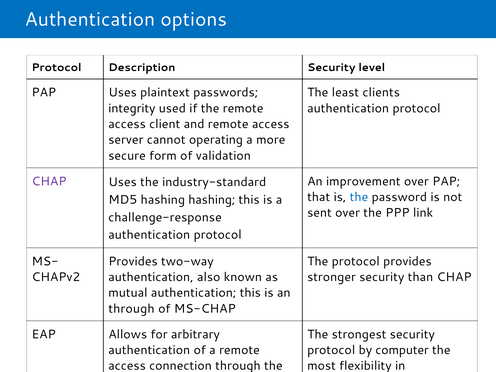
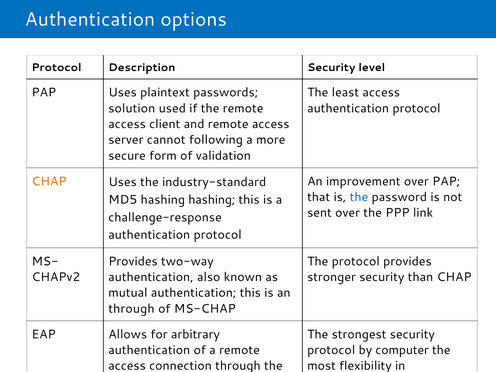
least clients: clients -> access
integrity: integrity -> solution
operating: operating -> following
CHAP at (49, 181) colour: purple -> orange
